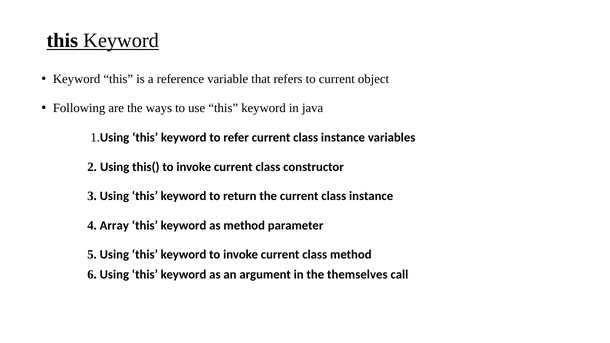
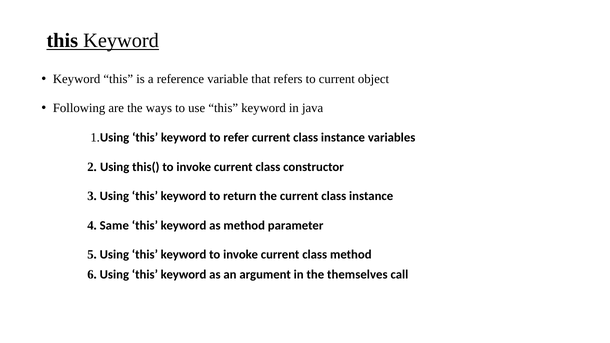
Array: Array -> Same
